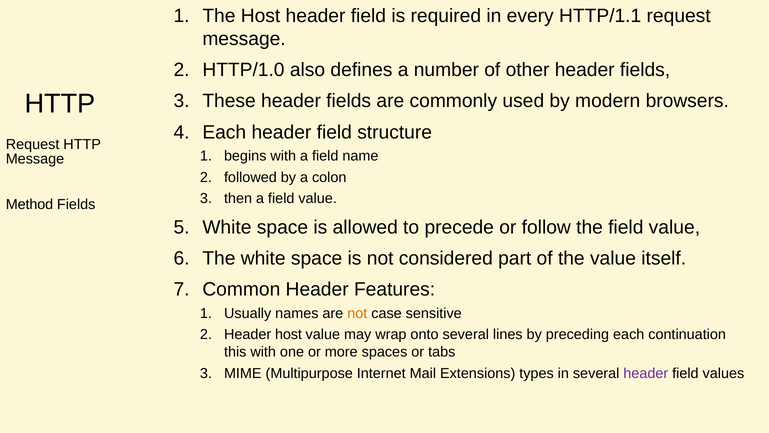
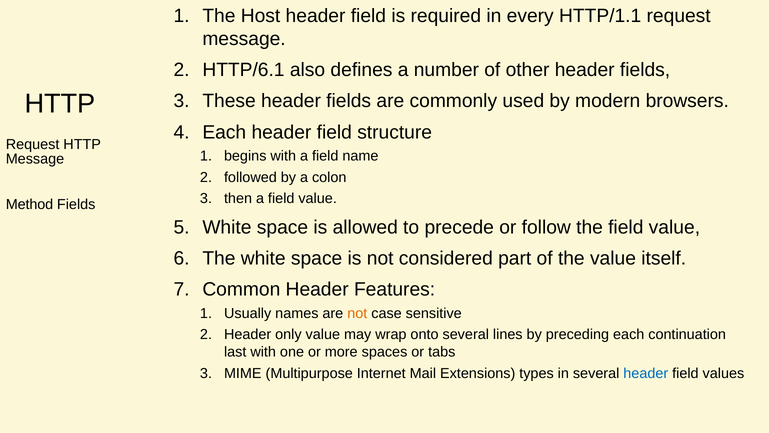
HTTP/1.0: HTTP/1.0 -> HTTP/6.1
Header host: host -> only
this: this -> last
header at (646, 373) colour: purple -> blue
